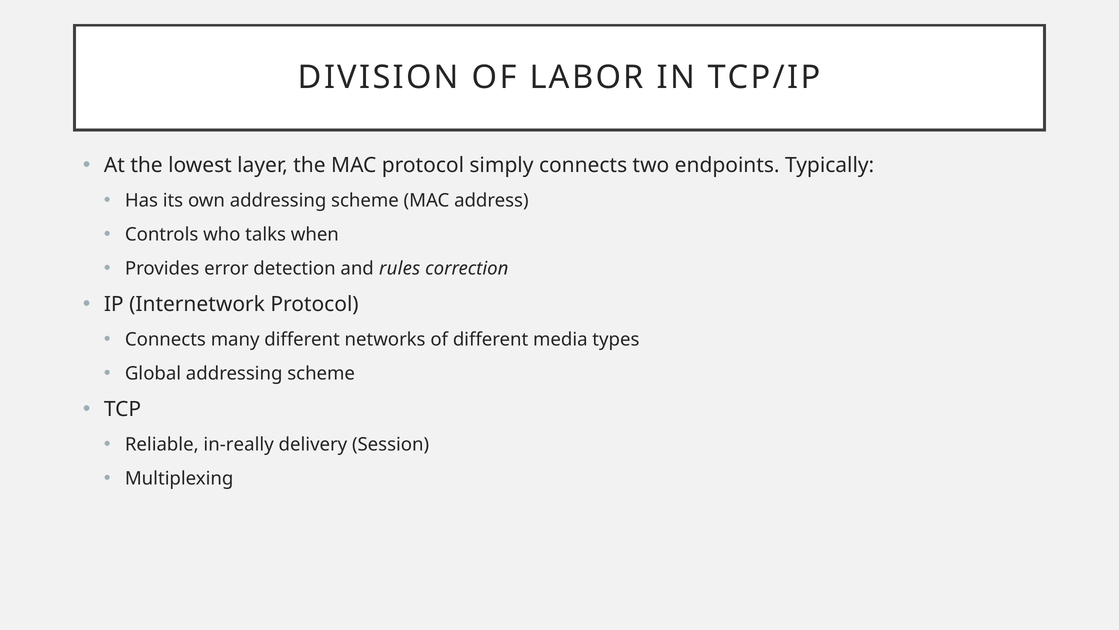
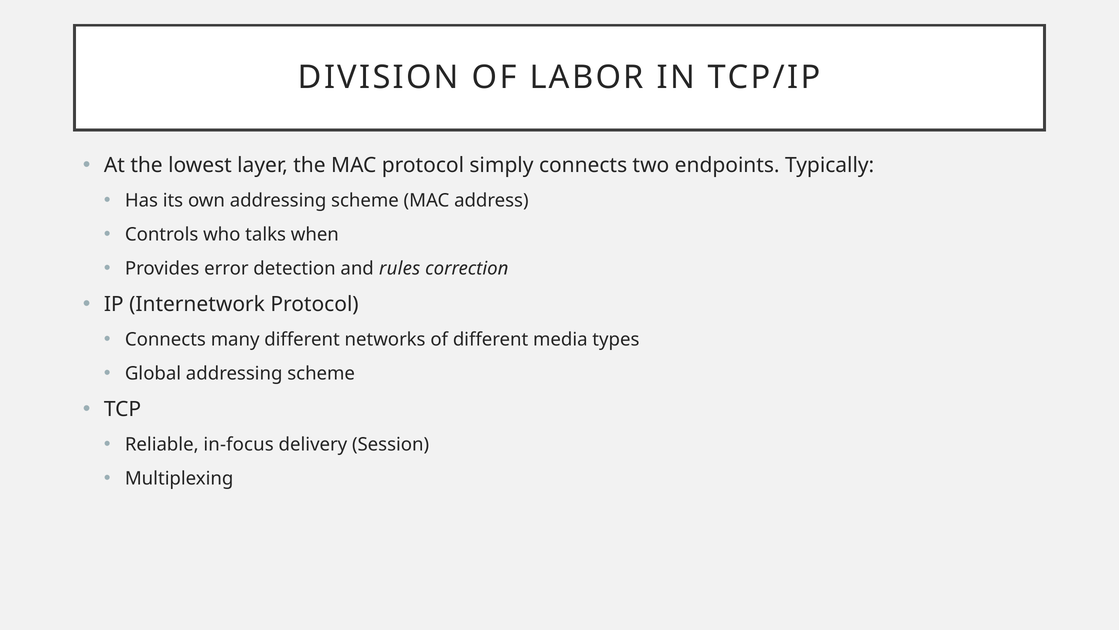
in-really: in-really -> in-focus
